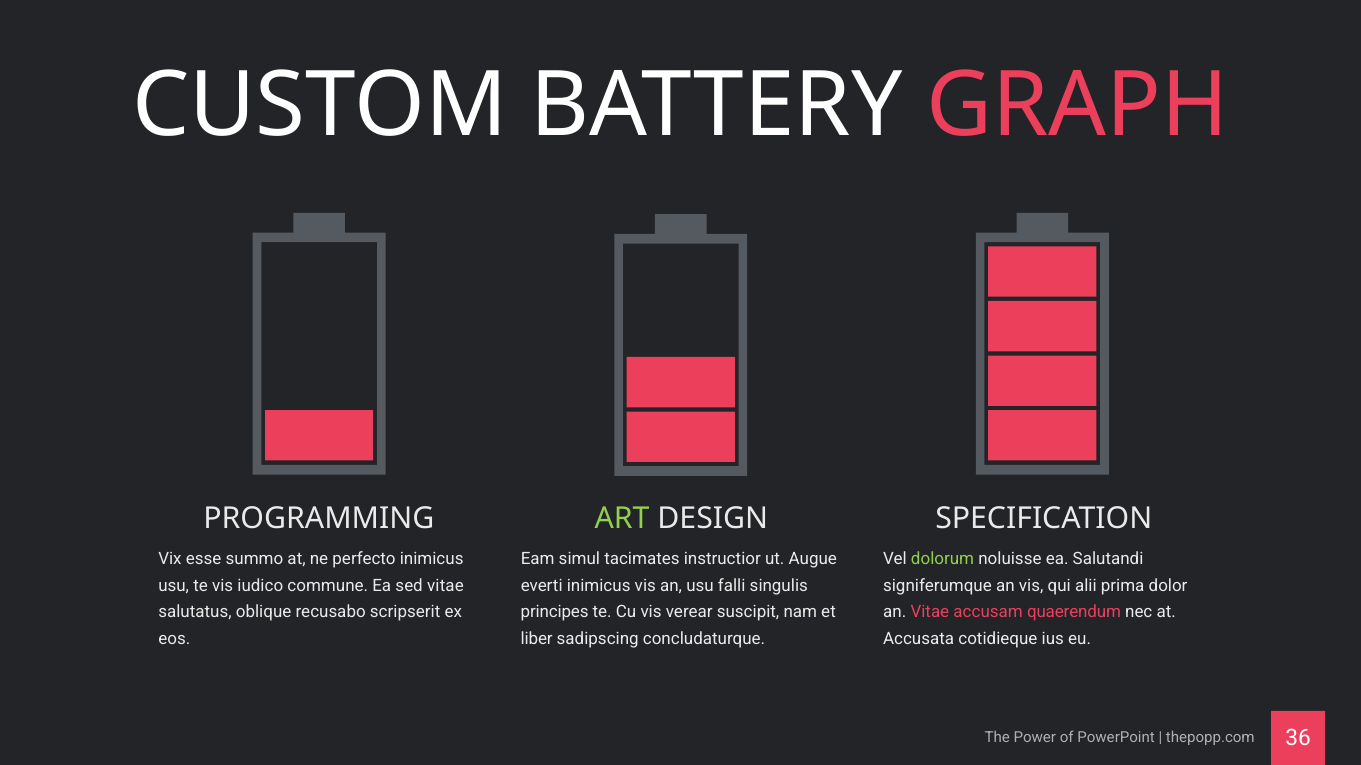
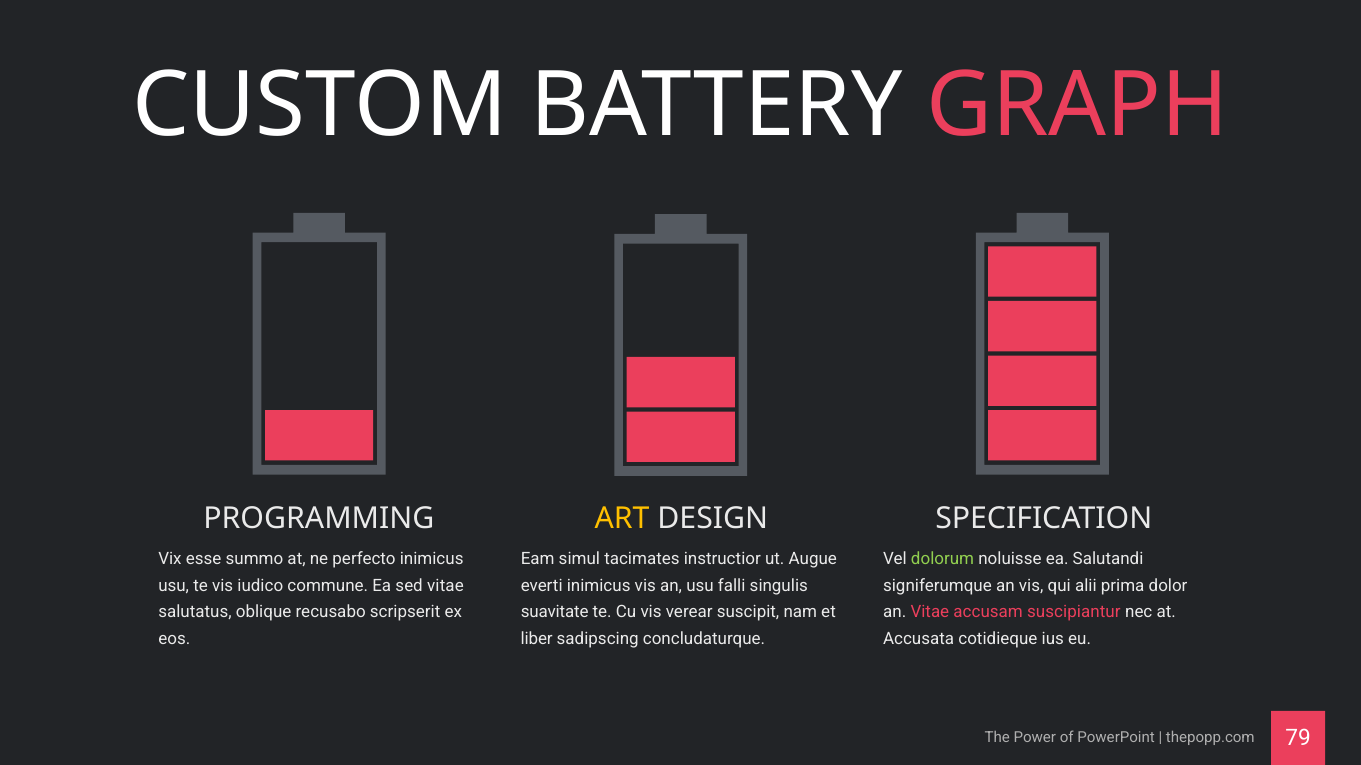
ART colour: light green -> yellow
principes: principes -> suavitate
quaerendum: quaerendum -> suscipiantur
36: 36 -> 79
